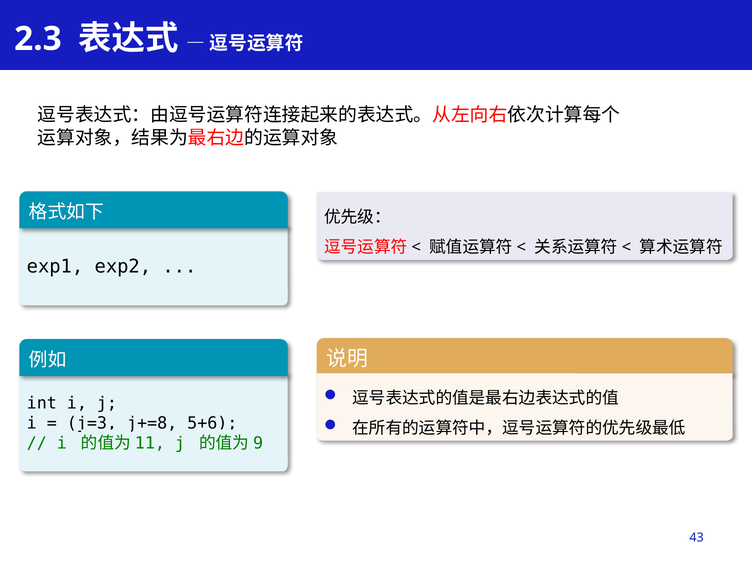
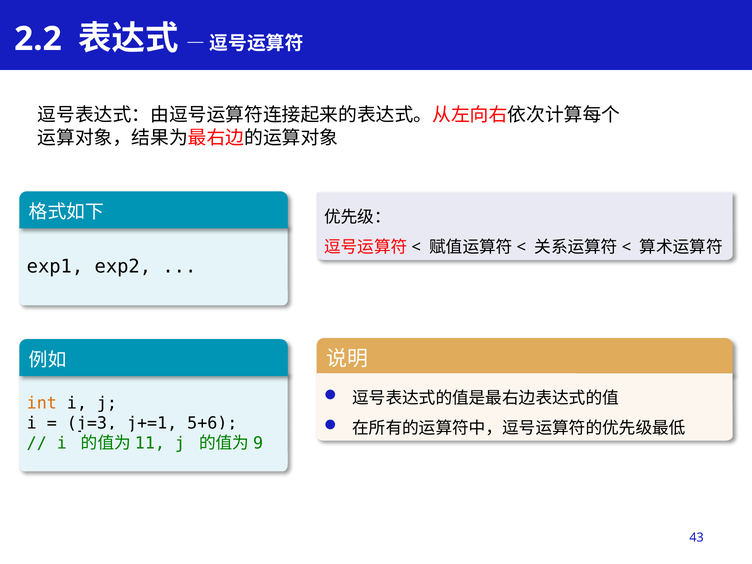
2.3: 2.3 -> 2.2
int colour: black -> orange
j+=8: j+=8 -> j+=1
